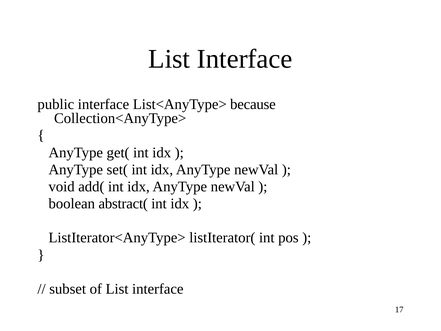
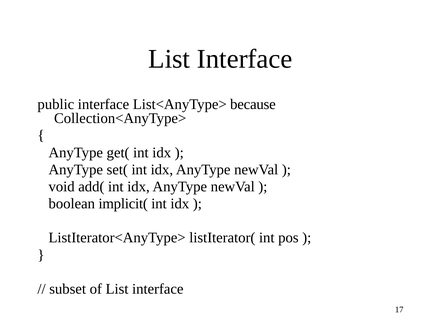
abstract(: abstract( -> implicit(
